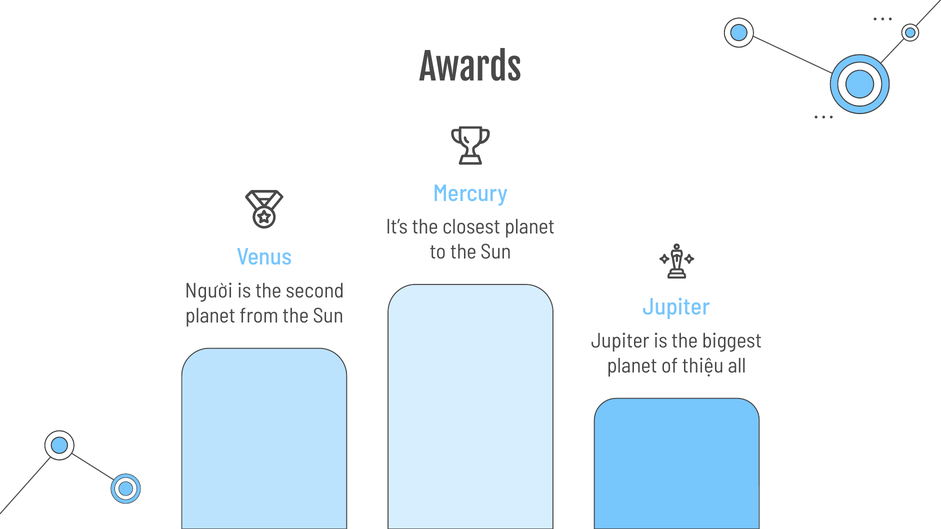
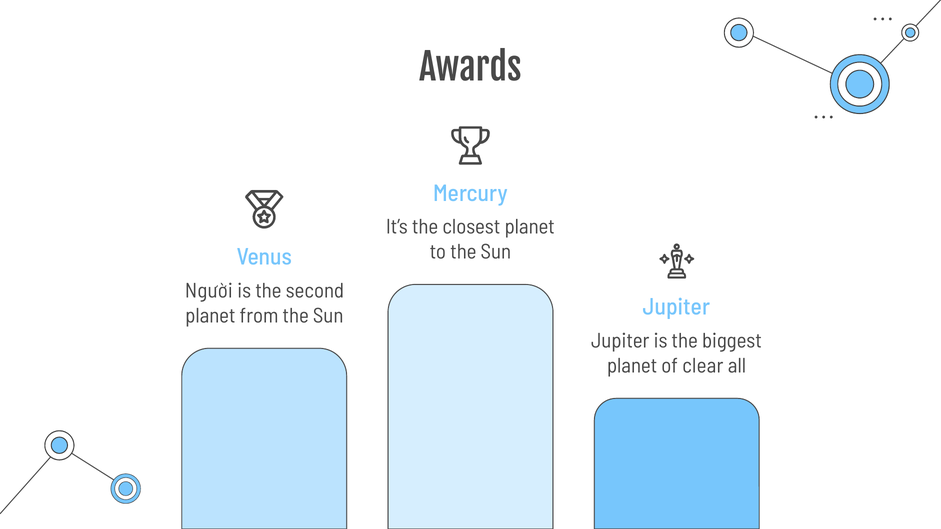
thiệu: thiệu -> clear
